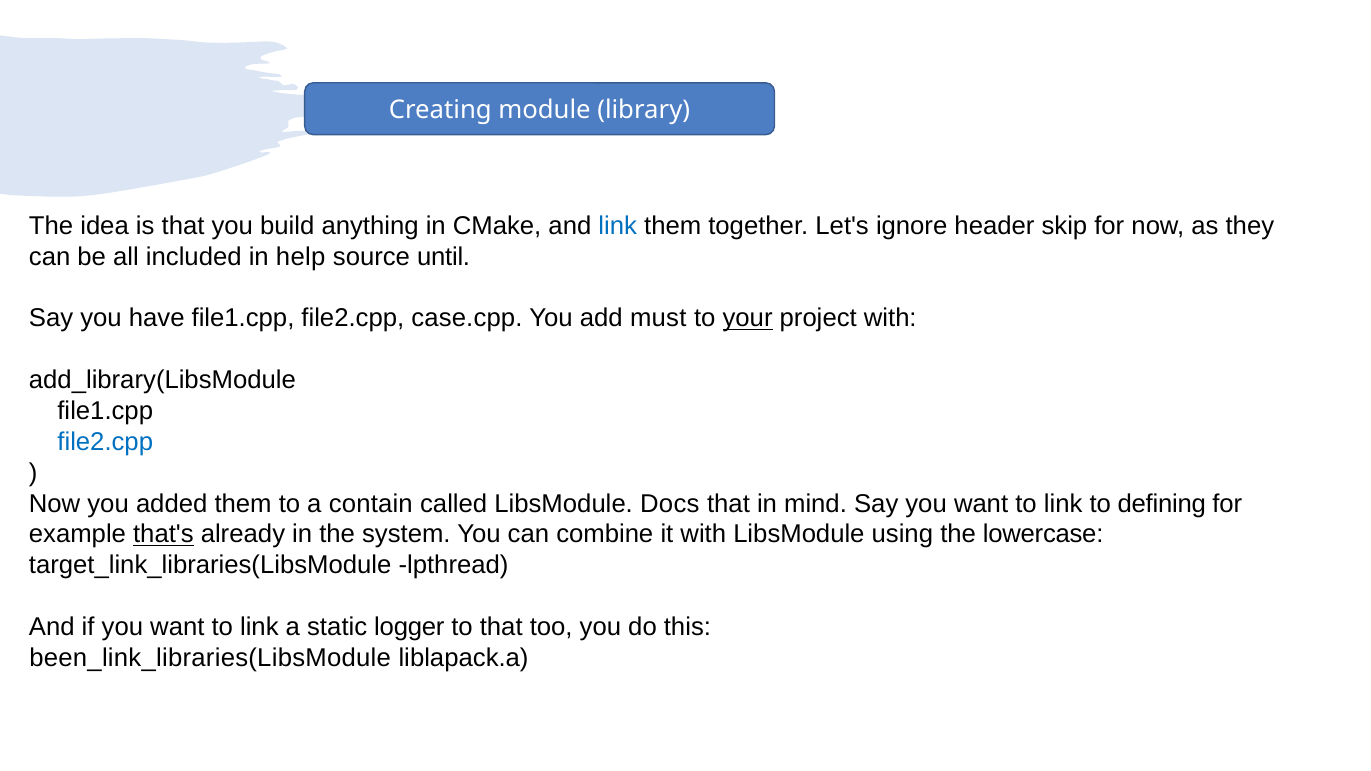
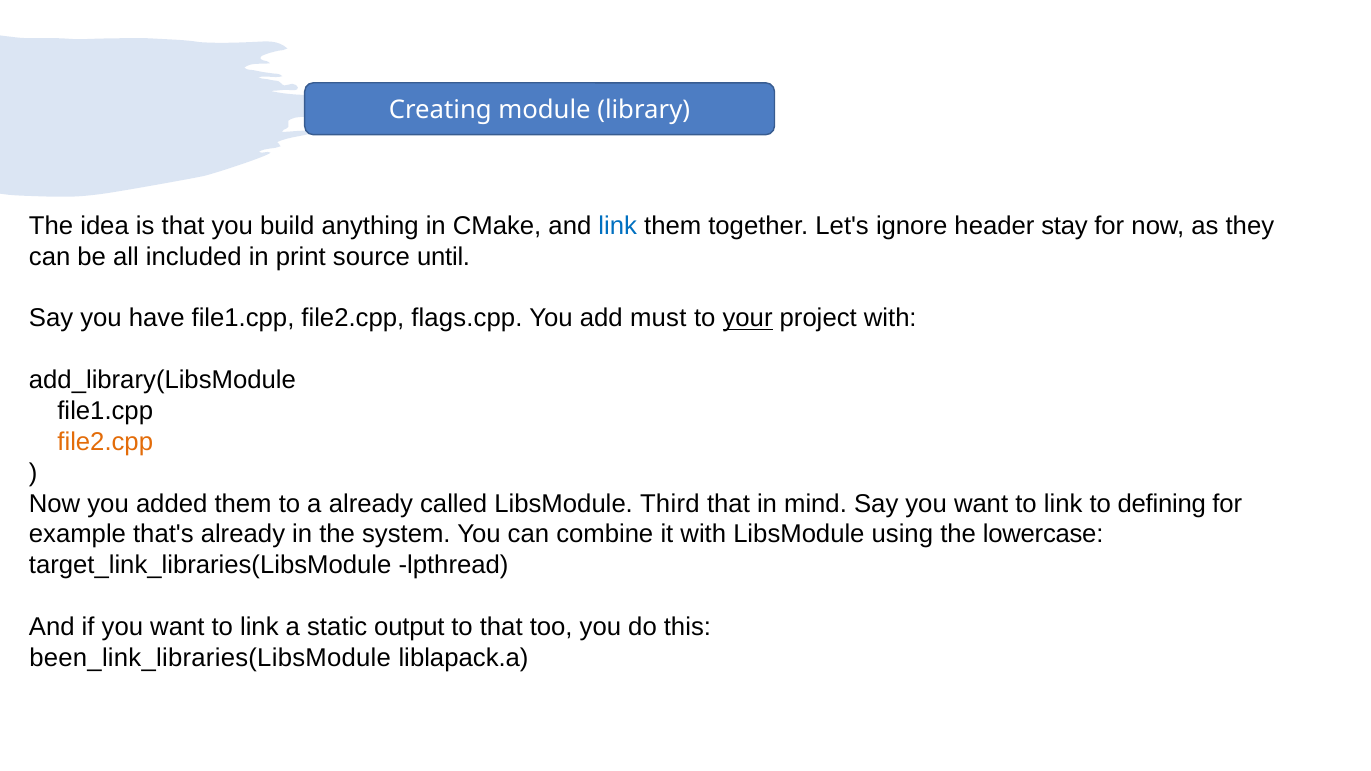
skip: skip -> stay
help: help -> print
case.cpp: case.cpp -> flags.cpp
file2.cpp at (105, 442) colour: blue -> orange
a contain: contain -> already
Docs: Docs -> Third
that's underline: present -> none
logger: logger -> output
